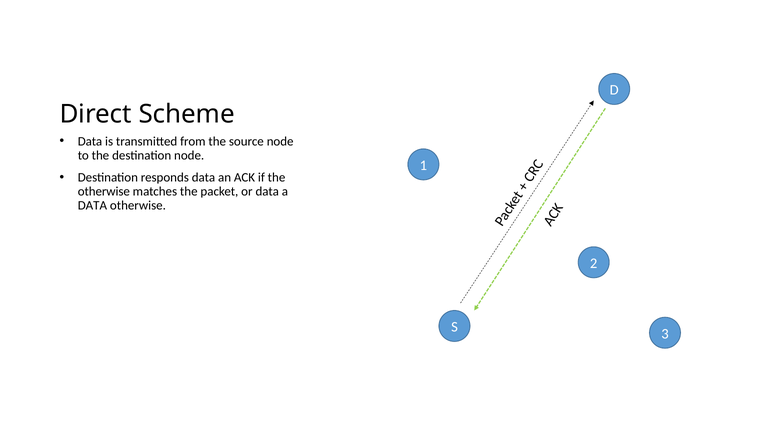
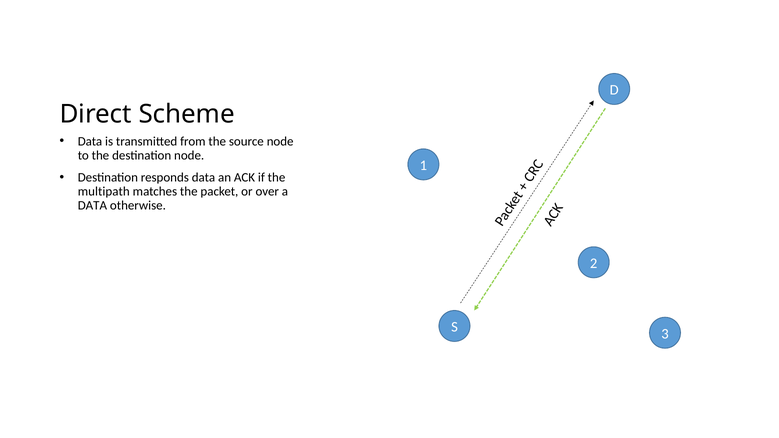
otherwise at (104, 191): otherwise -> multipath
or data: data -> over
